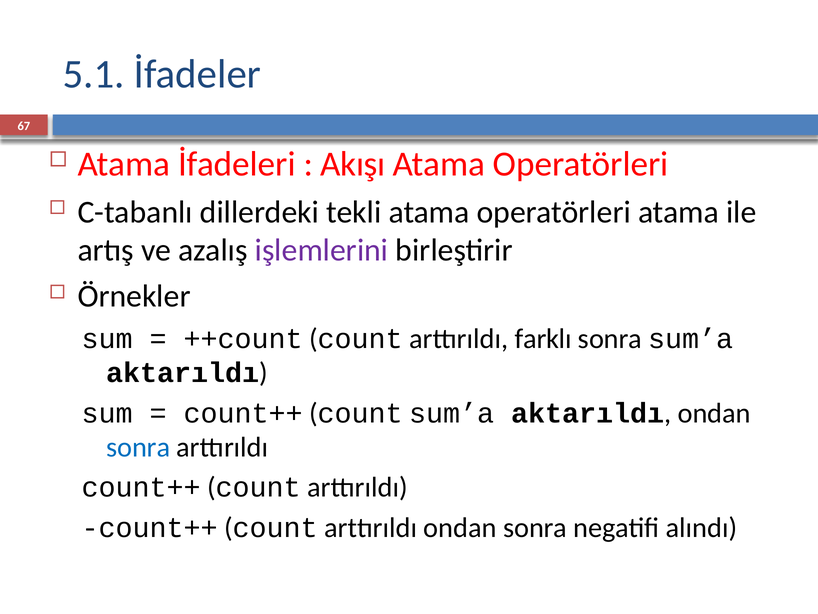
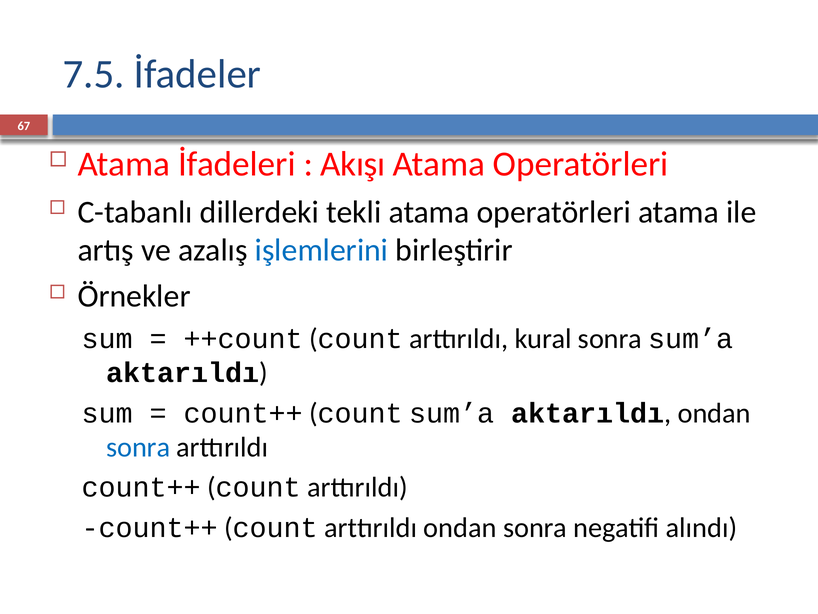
5.1: 5.1 -> 7.5
işlemlerini colour: purple -> blue
farklı: farklı -> kural
